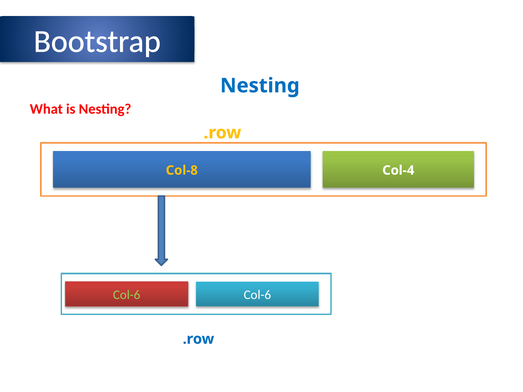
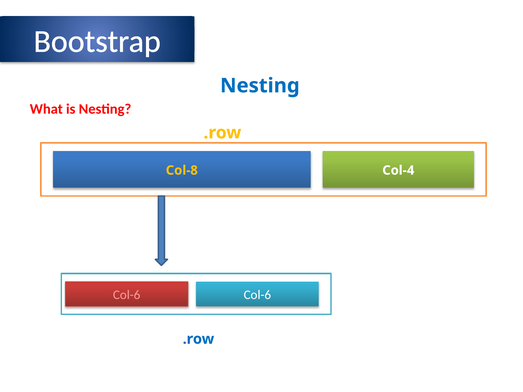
Col-6 at (127, 295) colour: light green -> pink
